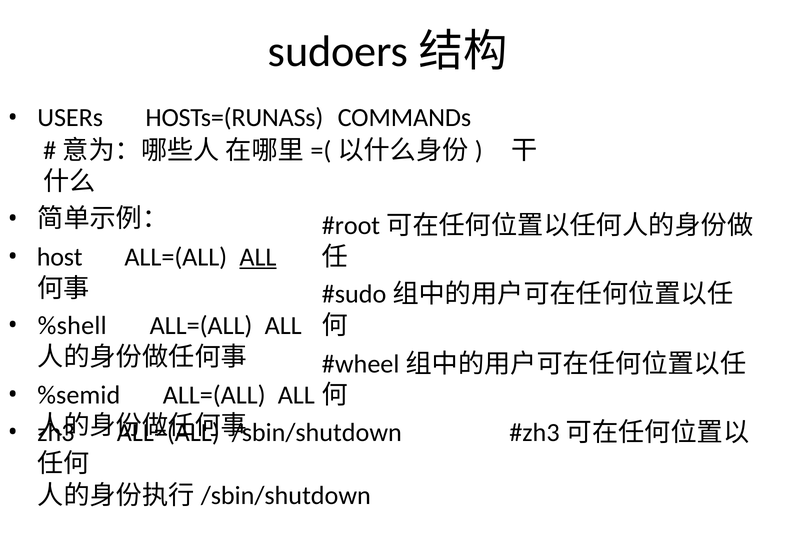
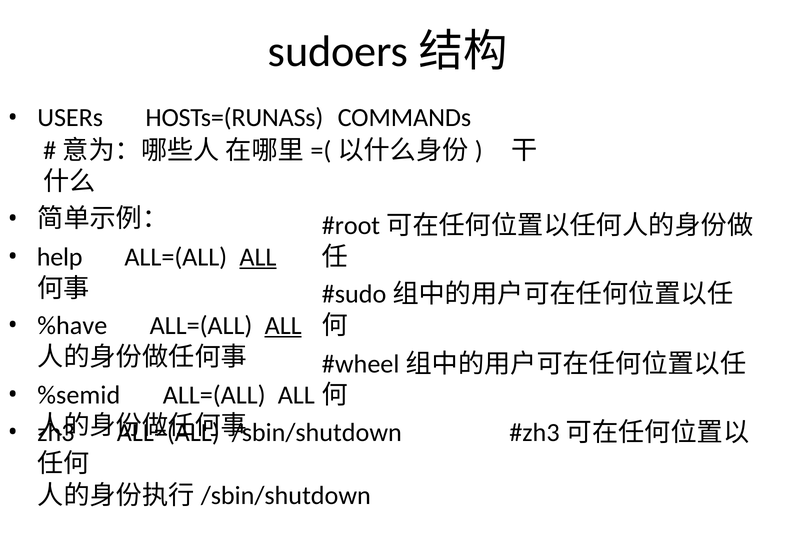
host: host -> help
%shell: %shell -> %have
ALL at (283, 326) underline: none -> present
